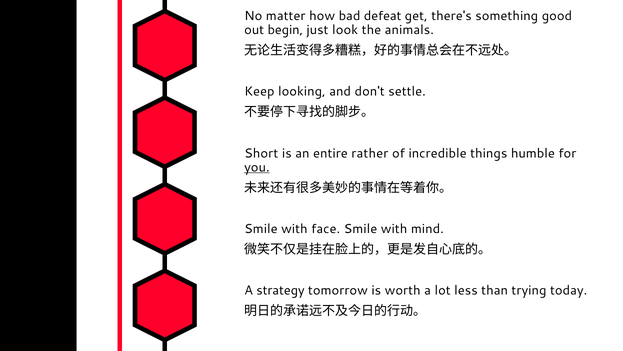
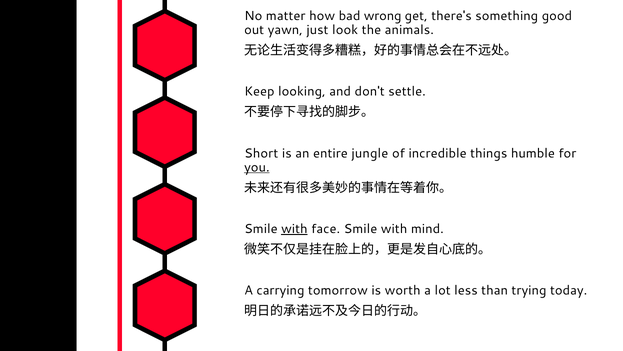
defeat: defeat -> wrong
begin: begin -> yawn
rather: rather -> jungle
with at (294, 229) underline: none -> present
strategy: strategy -> carrying
